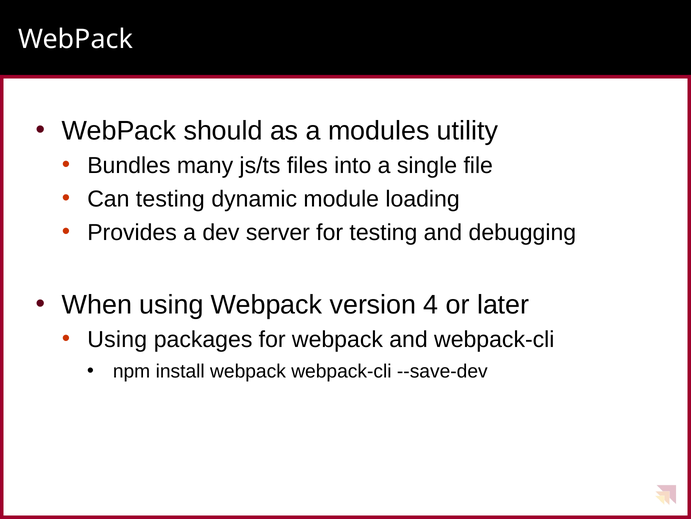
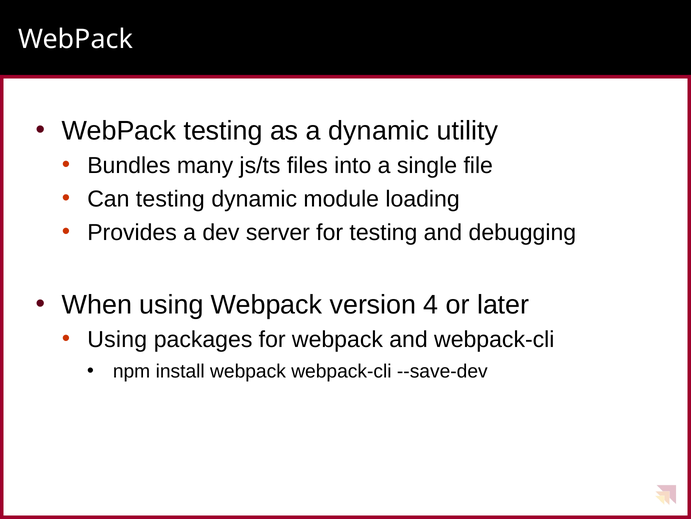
WebPack should: should -> testing
a modules: modules -> dynamic
